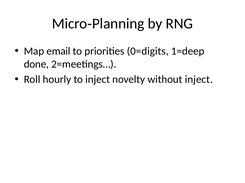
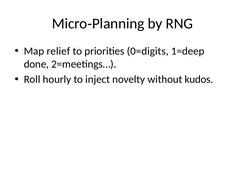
email: email -> relief
without inject: inject -> kudos
